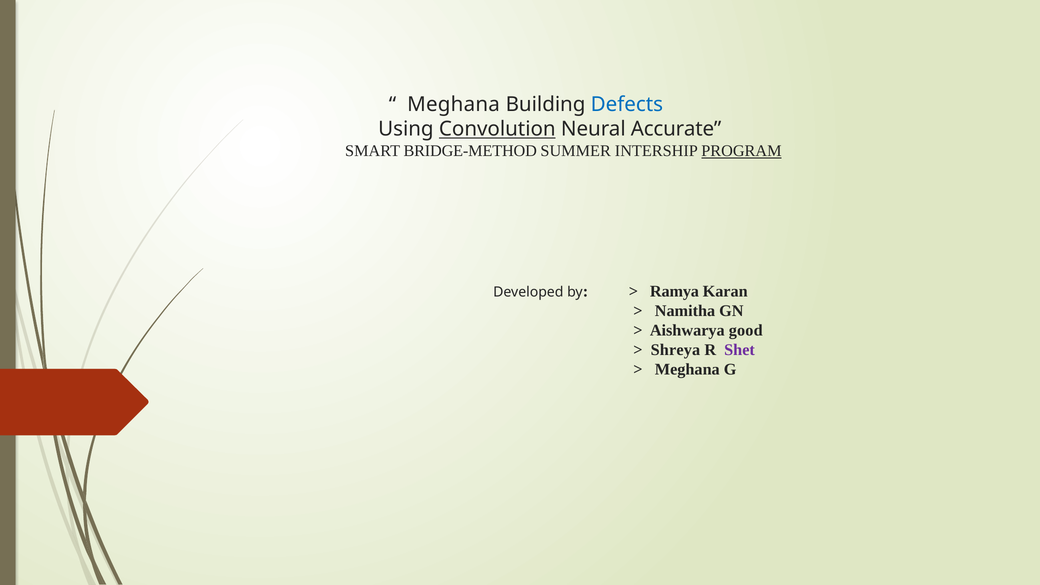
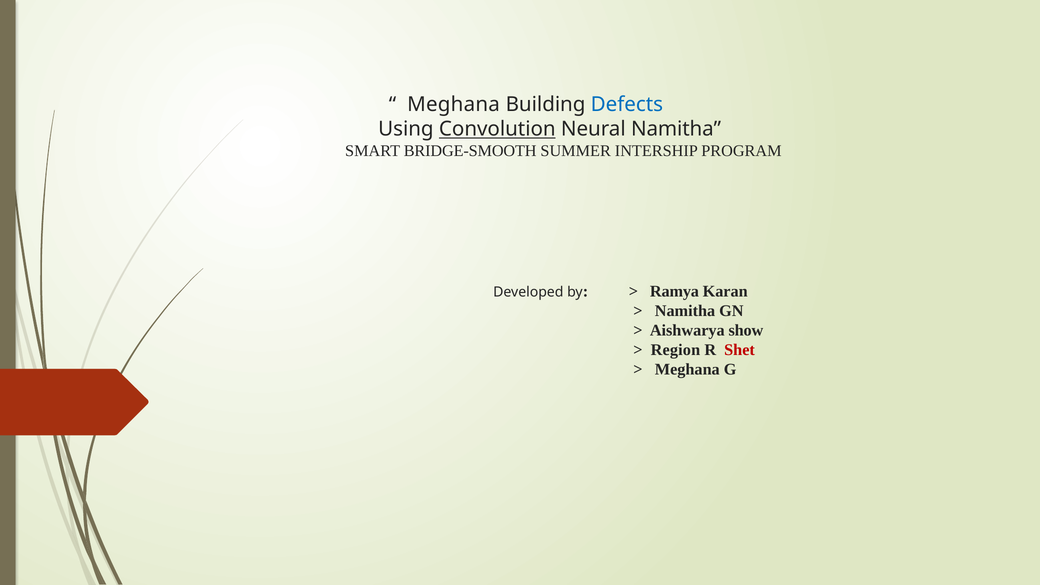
Neural Accurate: Accurate -> Namitha
BRIDGE-METHOD: BRIDGE-METHOD -> BRIDGE-SMOOTH
PROGRAM underline: present -> none
good: good -> show
Shreya: Shreya -> Region
Shet colour: purple -> red
